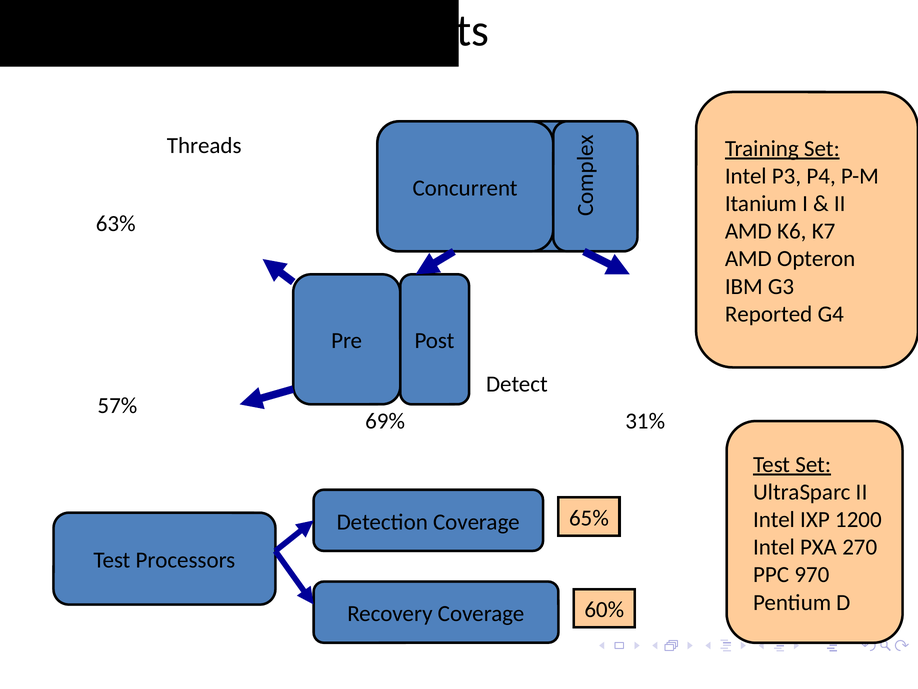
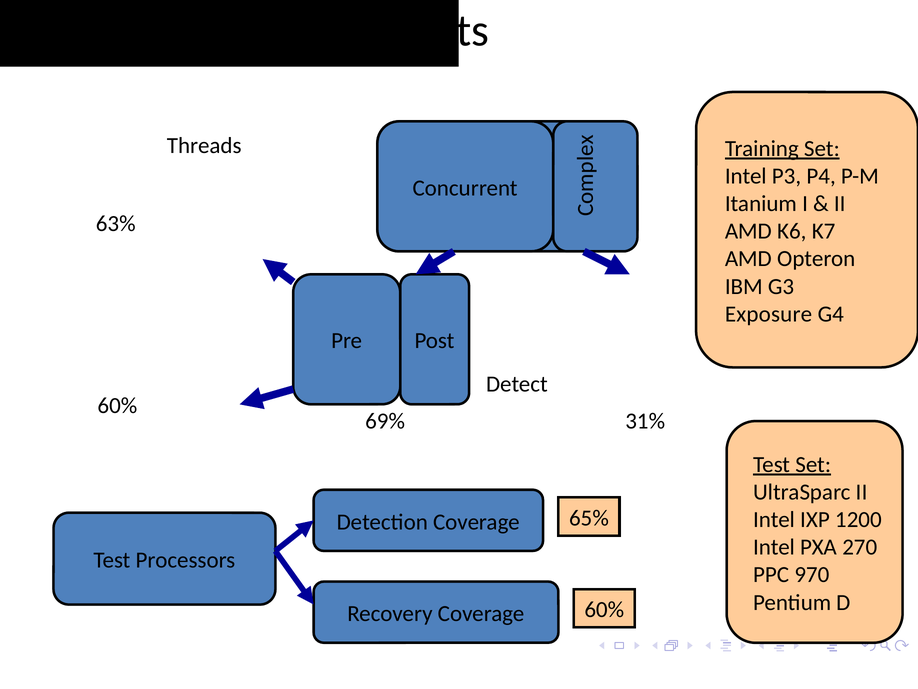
Reported: Reported -> Exposure
57% at (117, 406): 57% -> 60%
